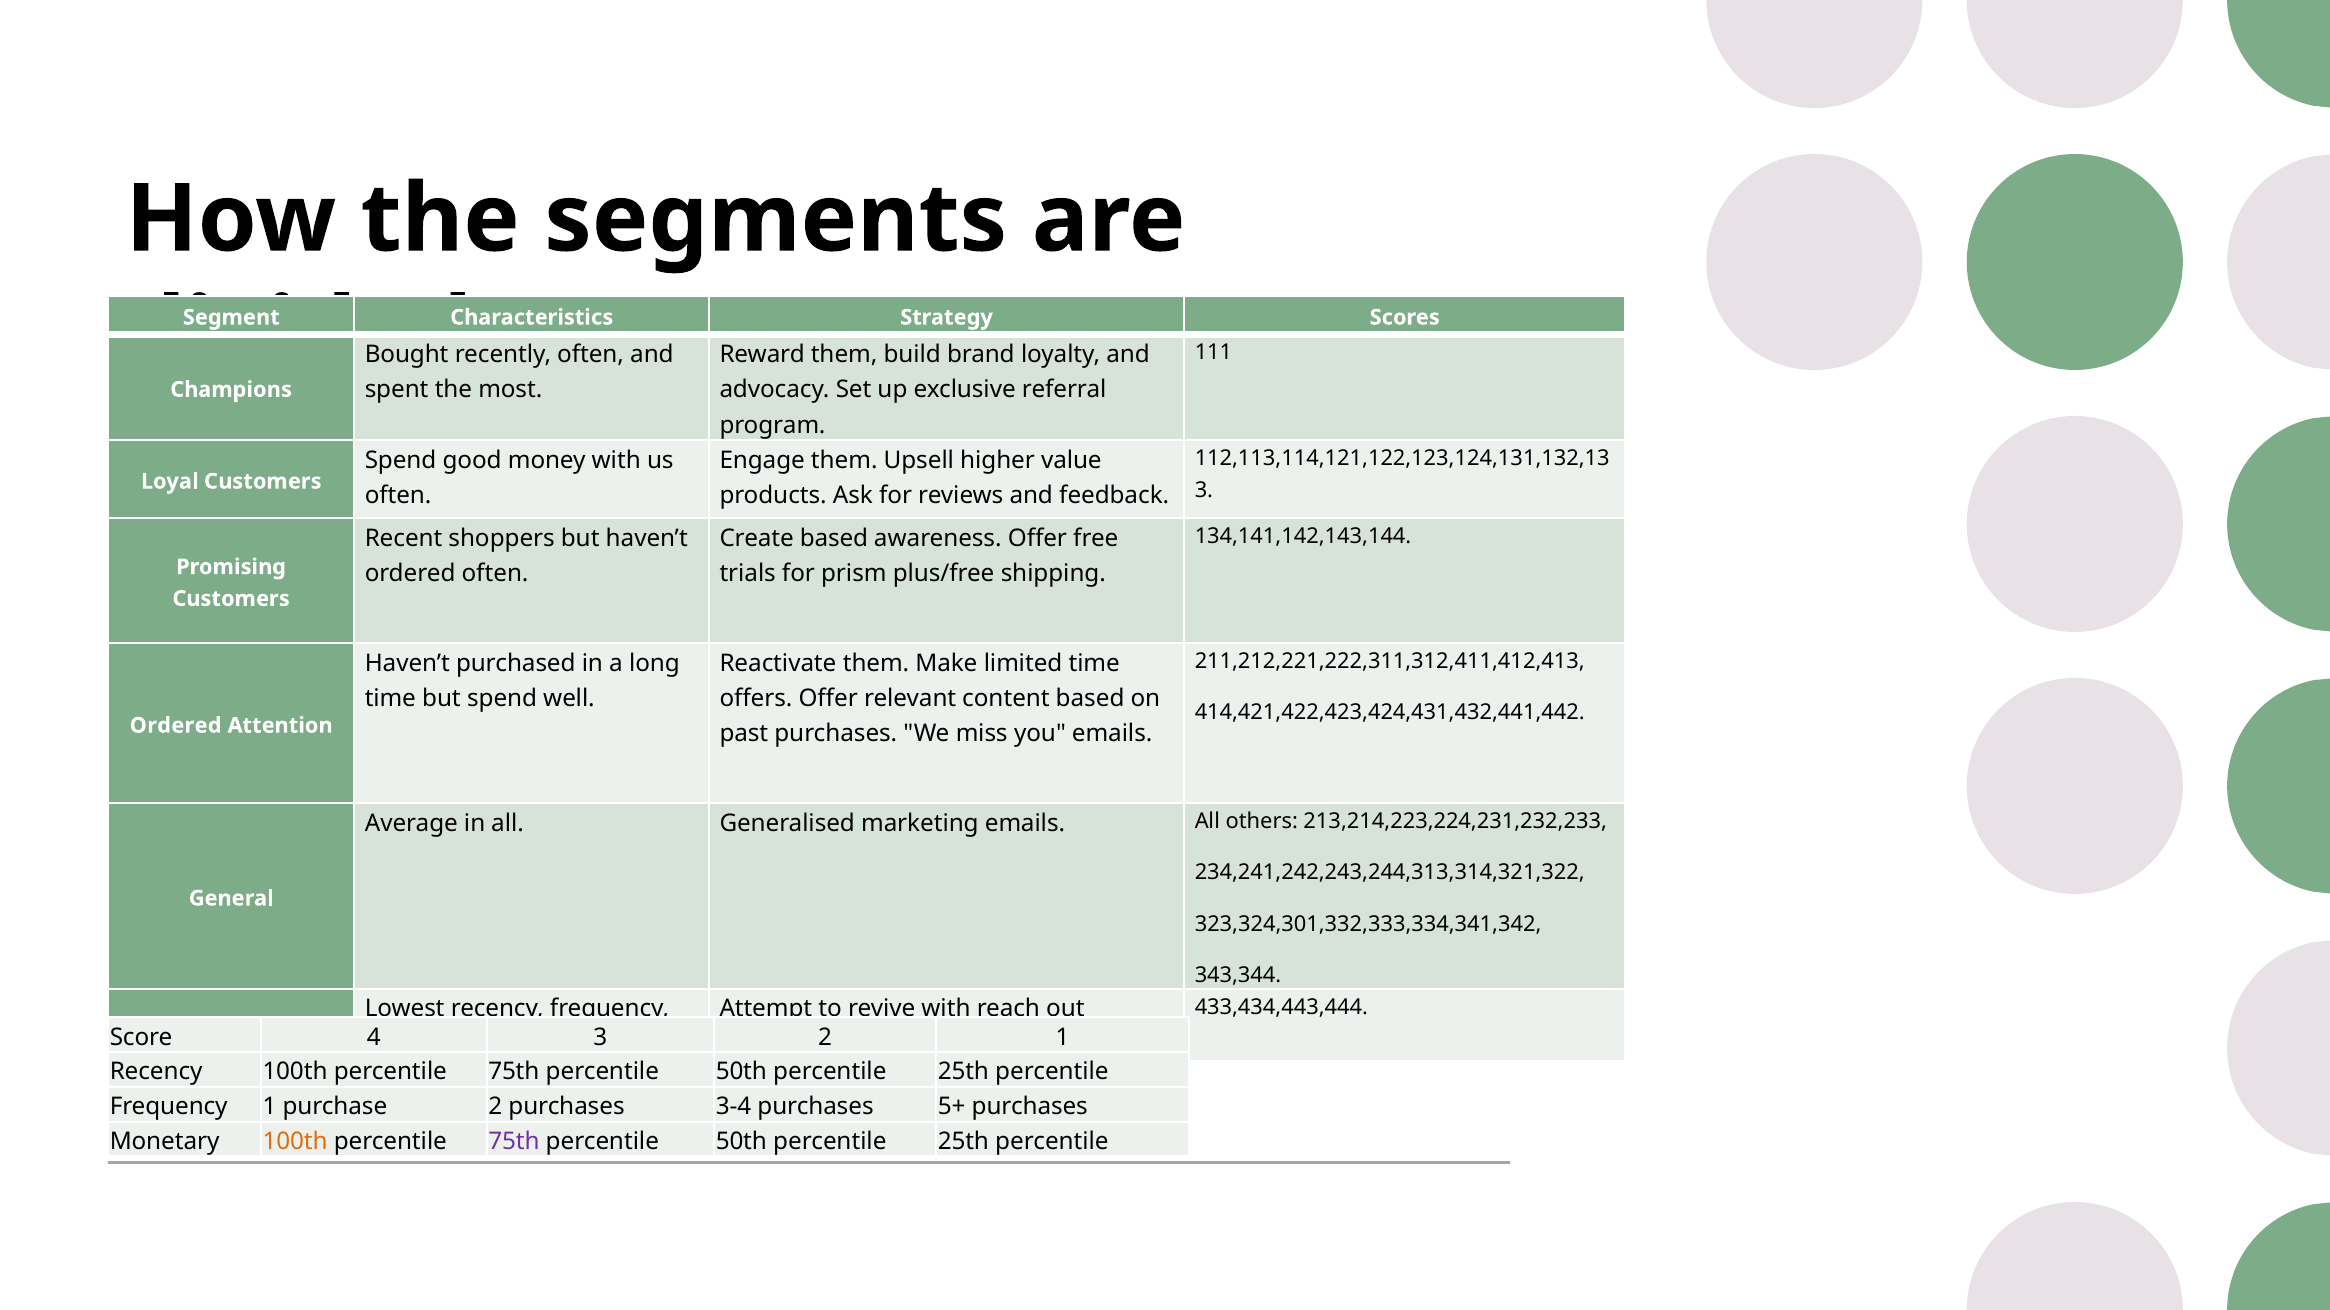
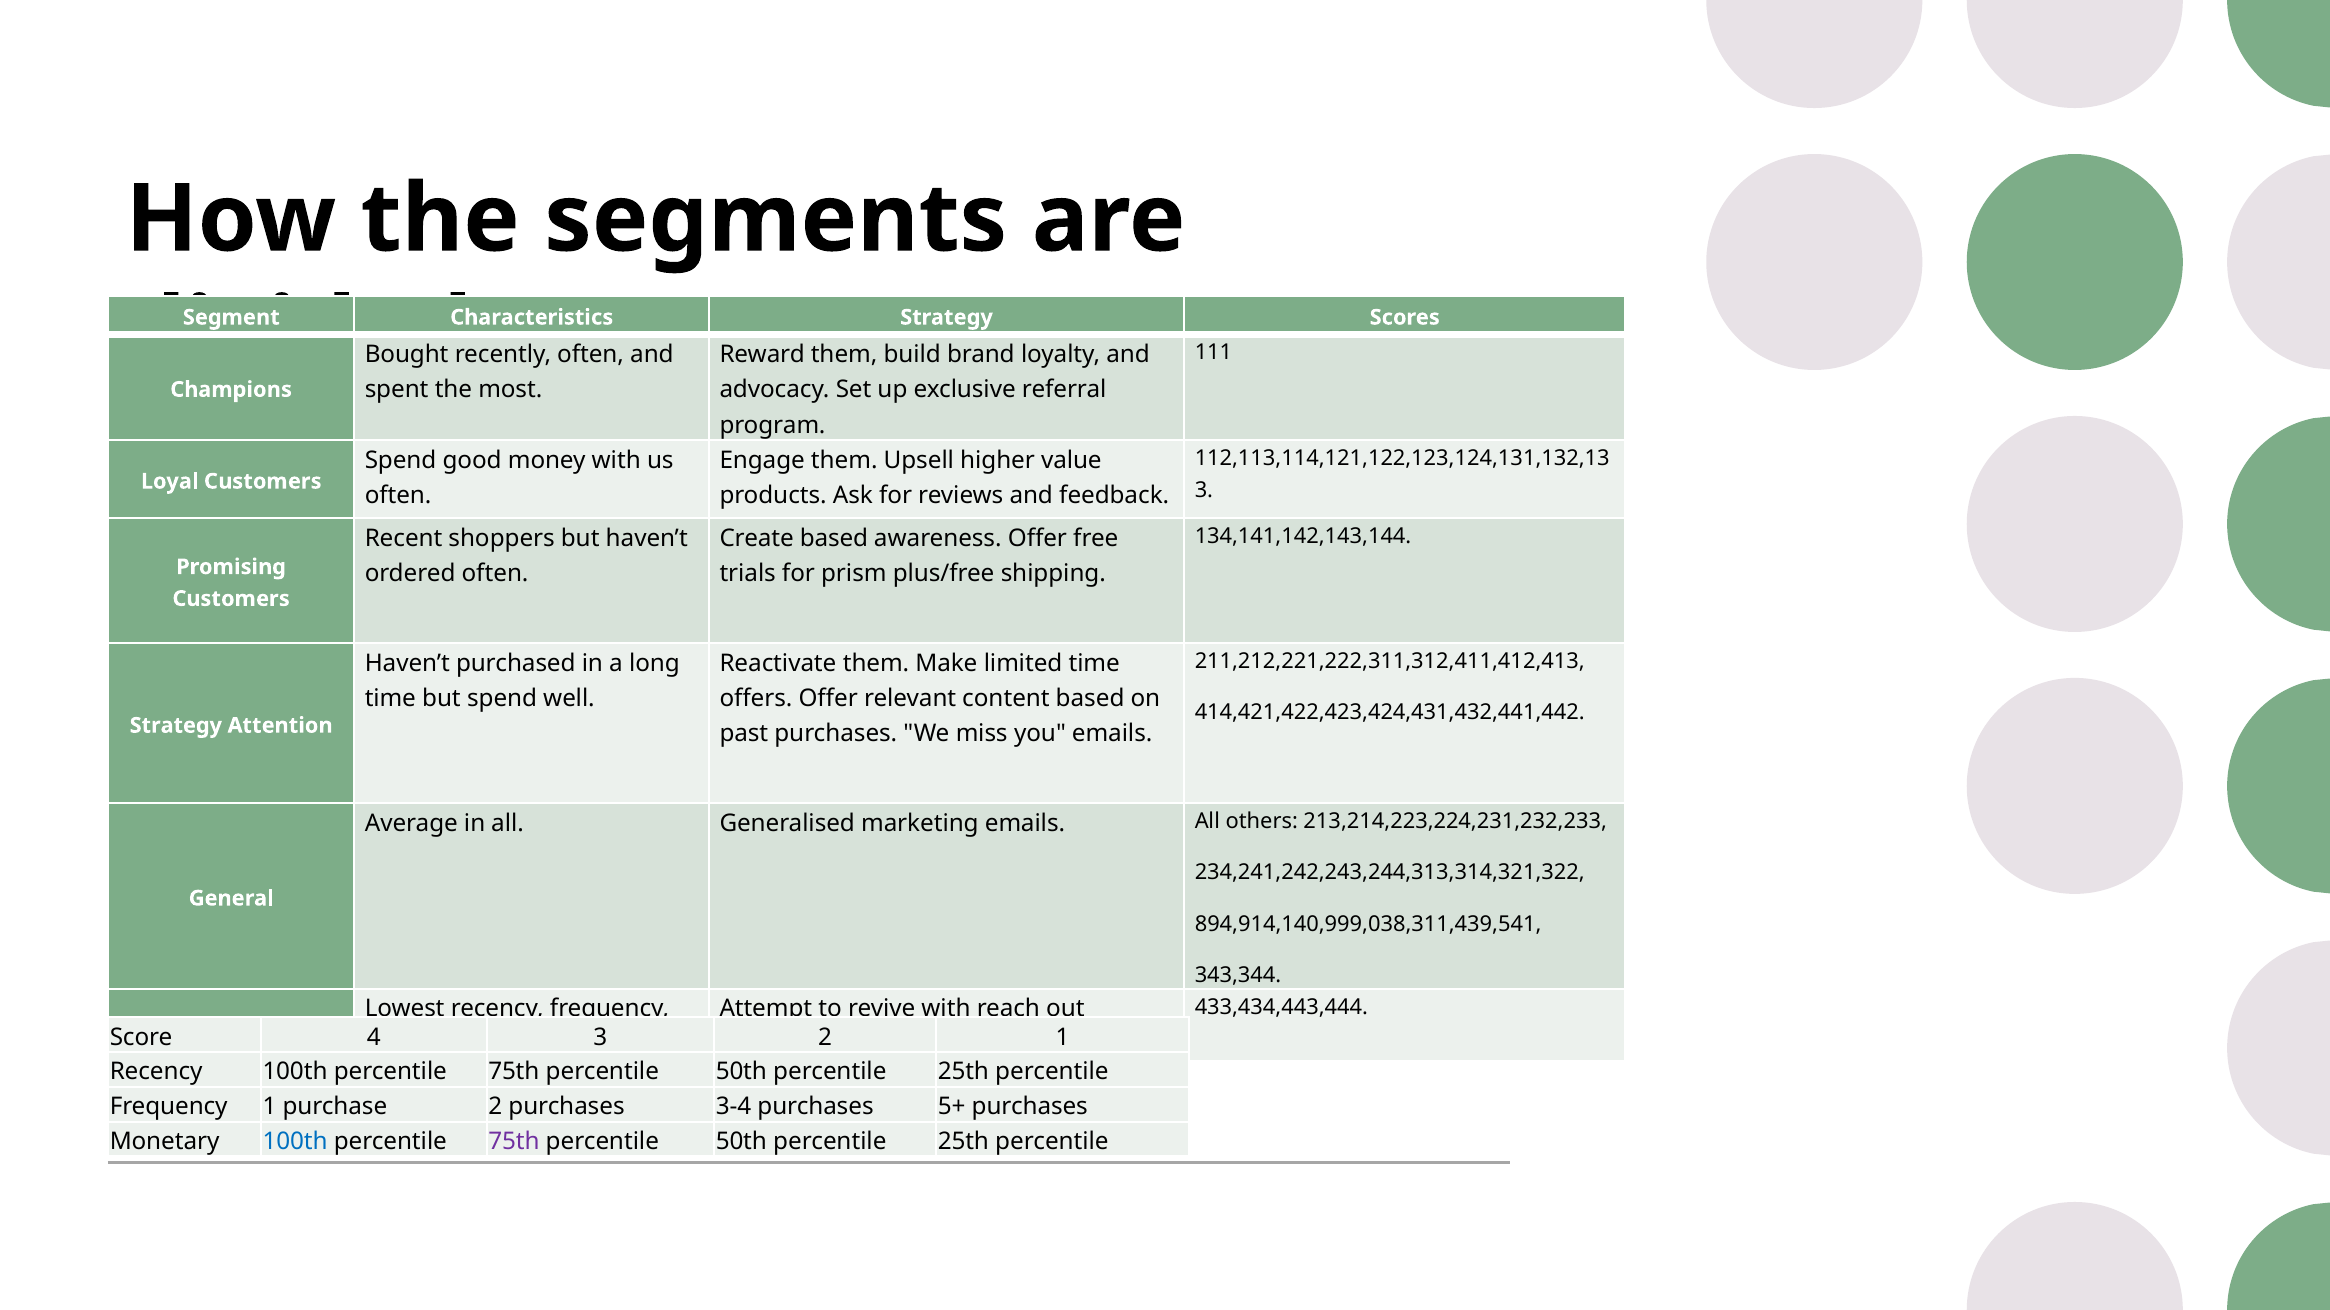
Ordered at (176, 726): Ordered -> Strategy
323,324,301,332,333,334,341,342: 323,324,301,332,333,334,341,342 -> 894,914,140,999,038,311,439,541
100th at (295, 1142) colour: orange -> blue
